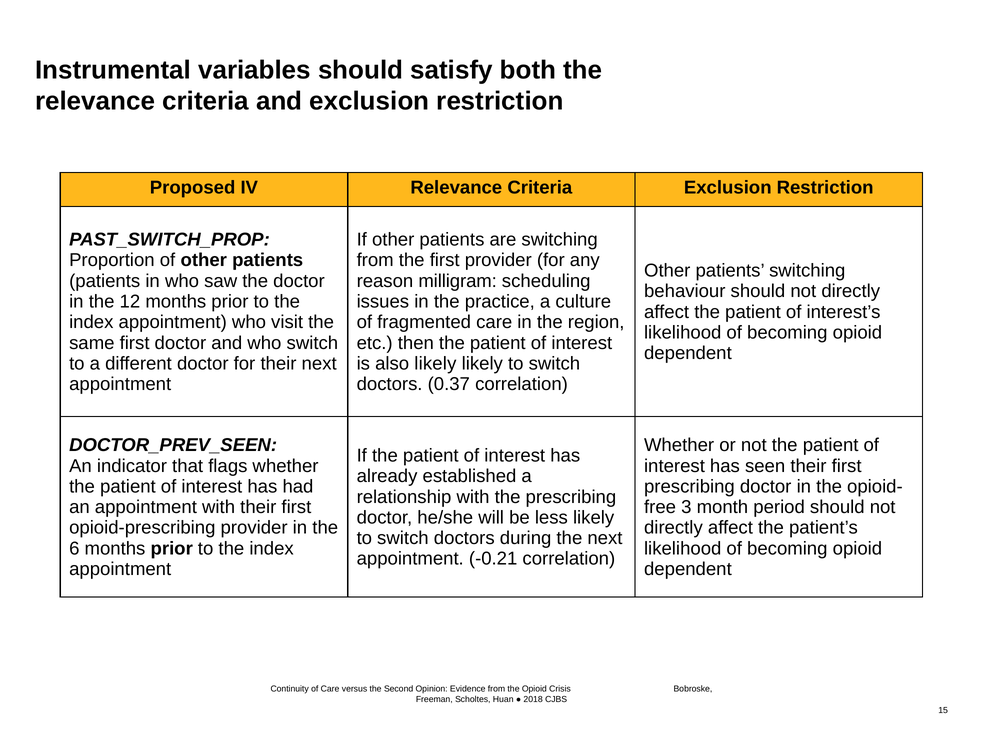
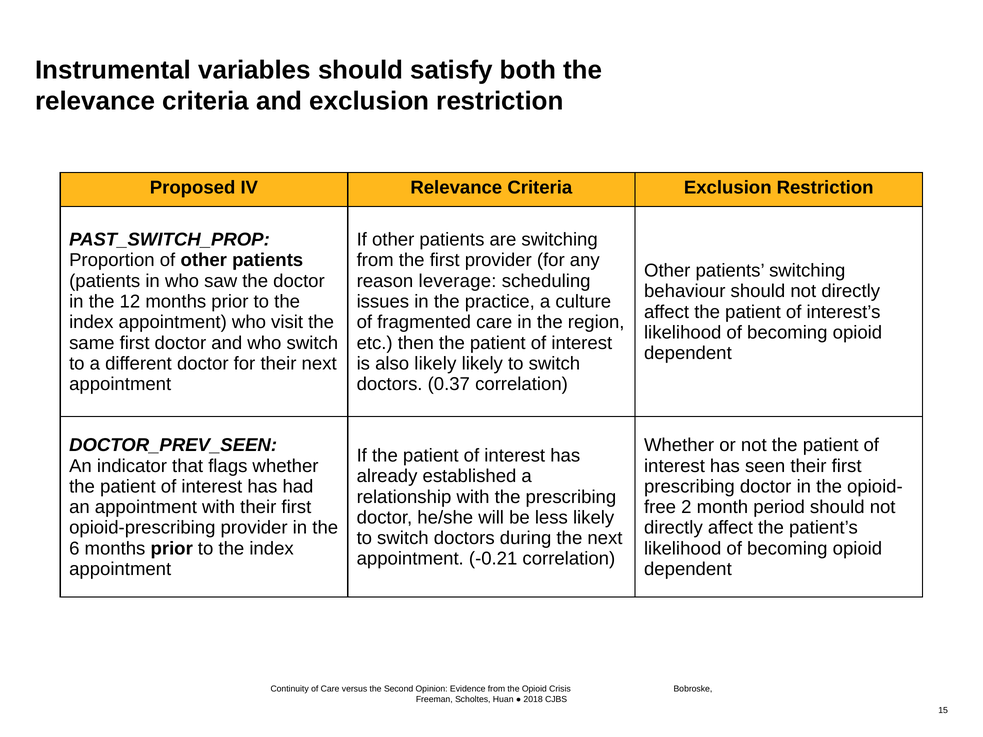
milligram: milligram -> leverage
3: 3 -> 2
